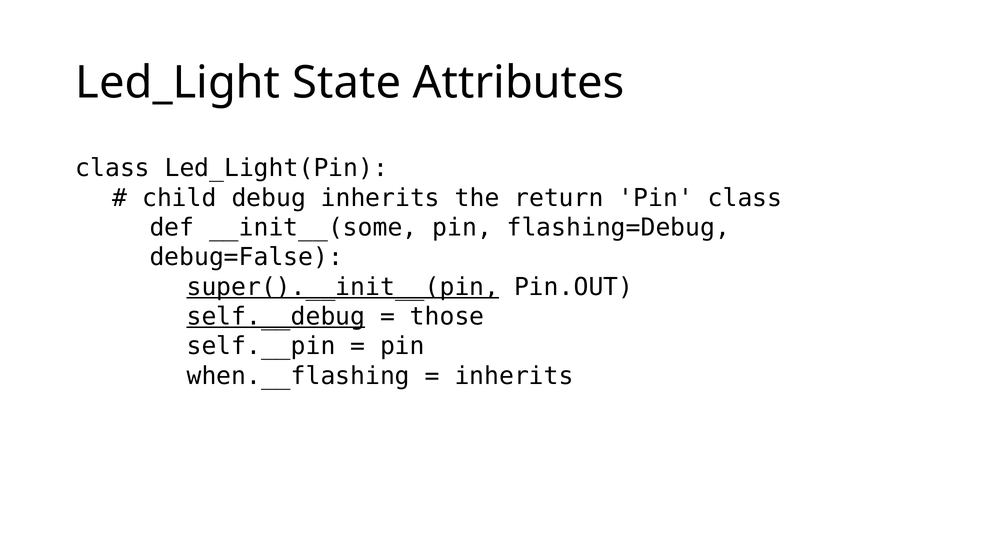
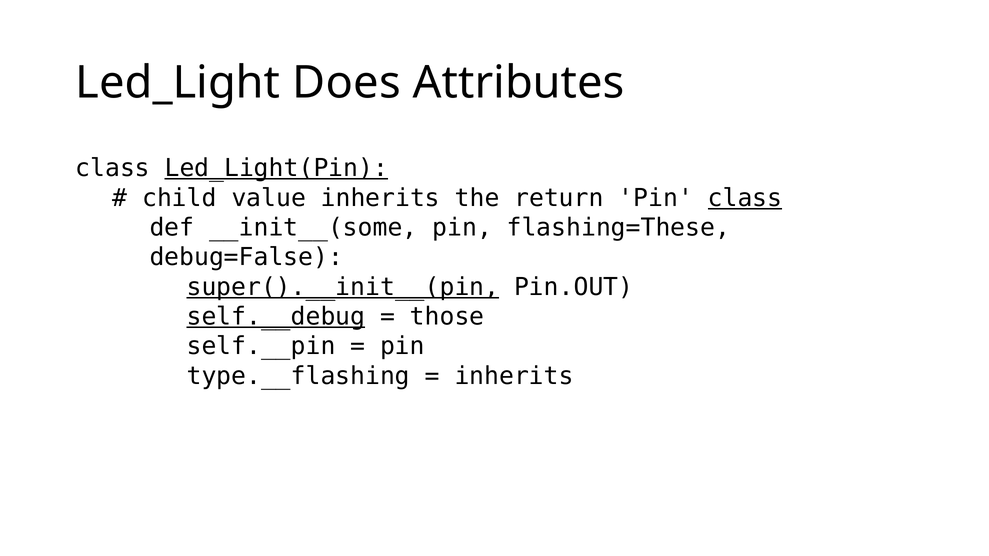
State: State -> Does
Led_Light(Pin underline: none -> present
debug: debug -> value
class at (745, 198) underline: none -> present
flashing=Debug: flashing=Debug -> flashing=These
when.__flashing: when.__flashing -> type.__flashing
